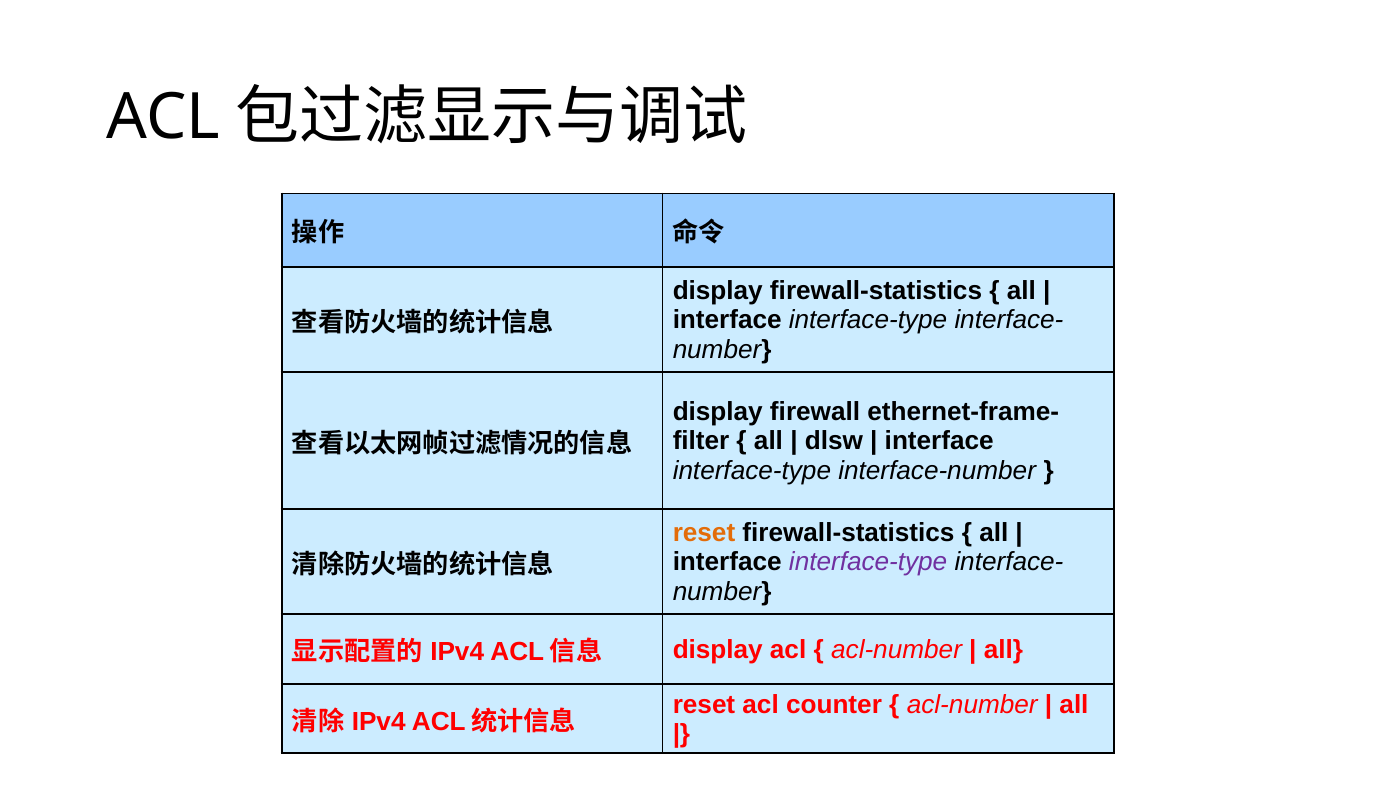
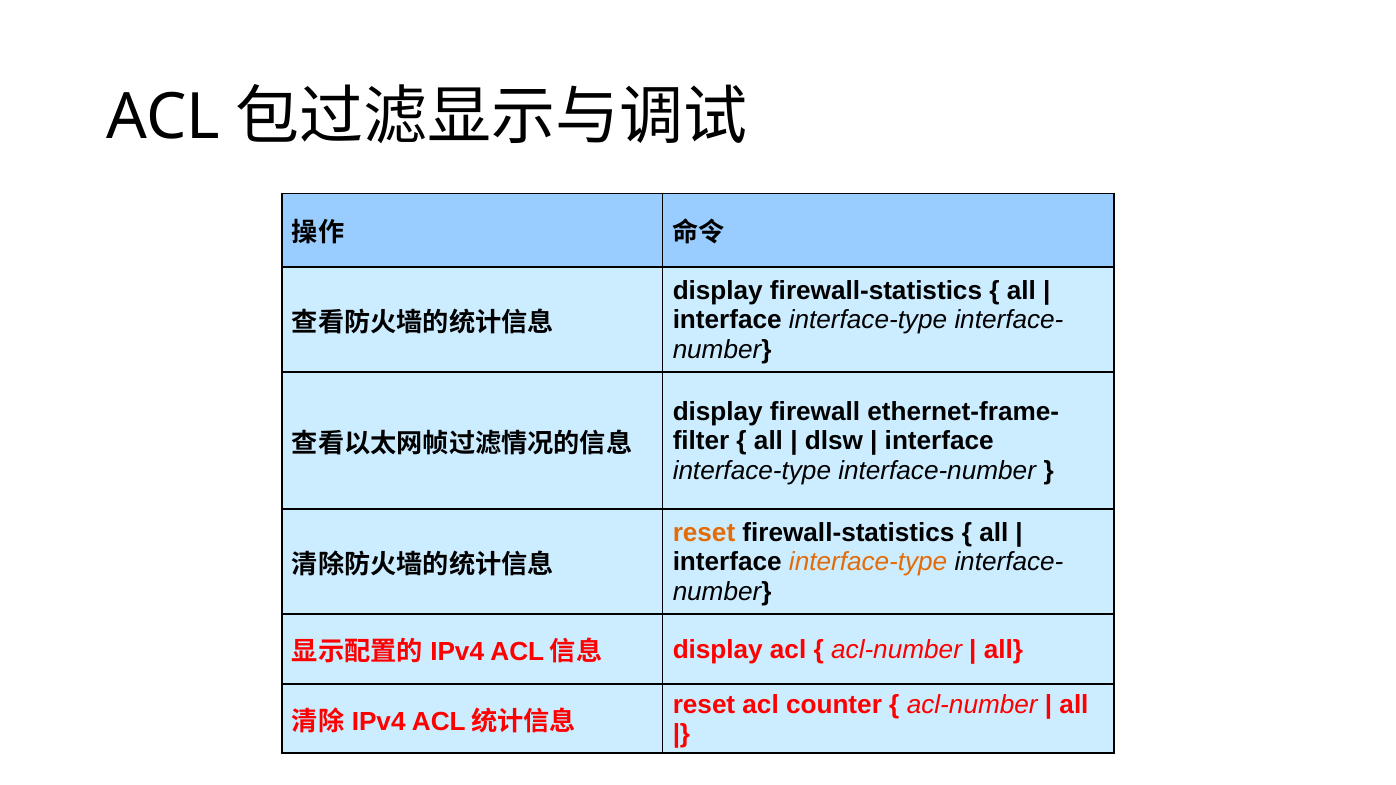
interface-type at (868, 562) colour: purple -> orange
